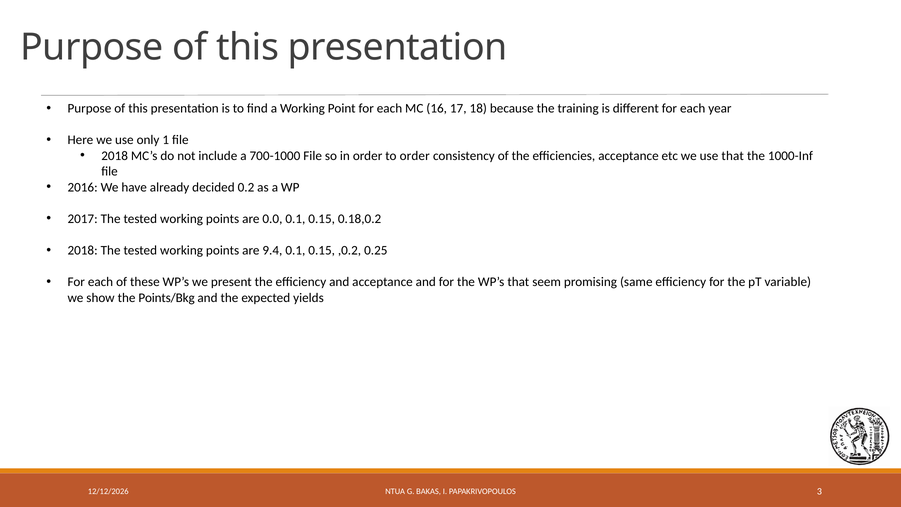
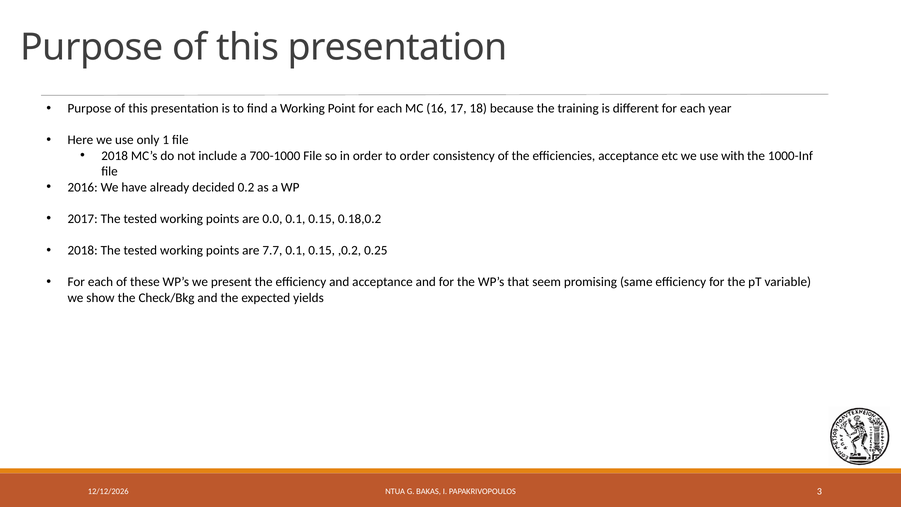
use that: that -> with
9.4: 9.4 -> 7.7
Points/Bkg: Points/Bkg -> Check/Bkg
